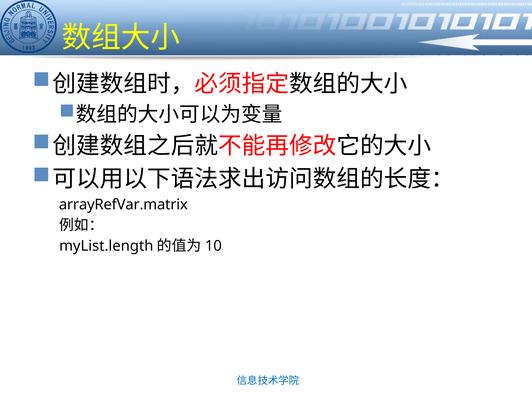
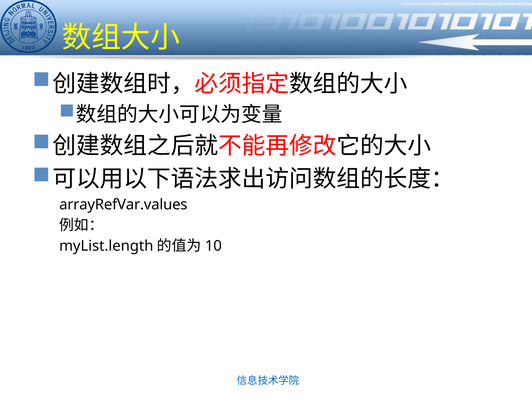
arrayRefVar.matrix: arrayRefVar.matrix -> arrayRefVar.values
